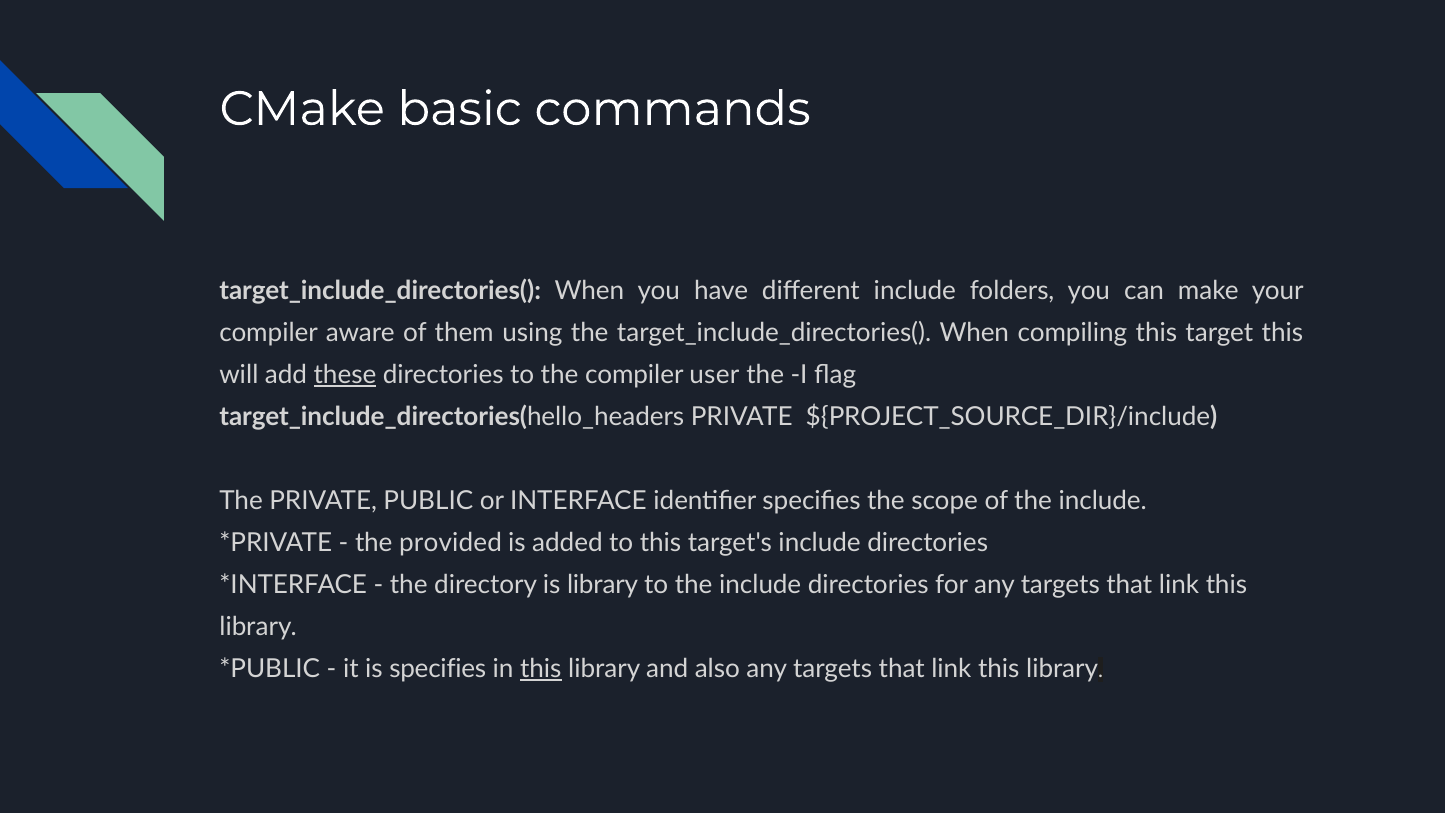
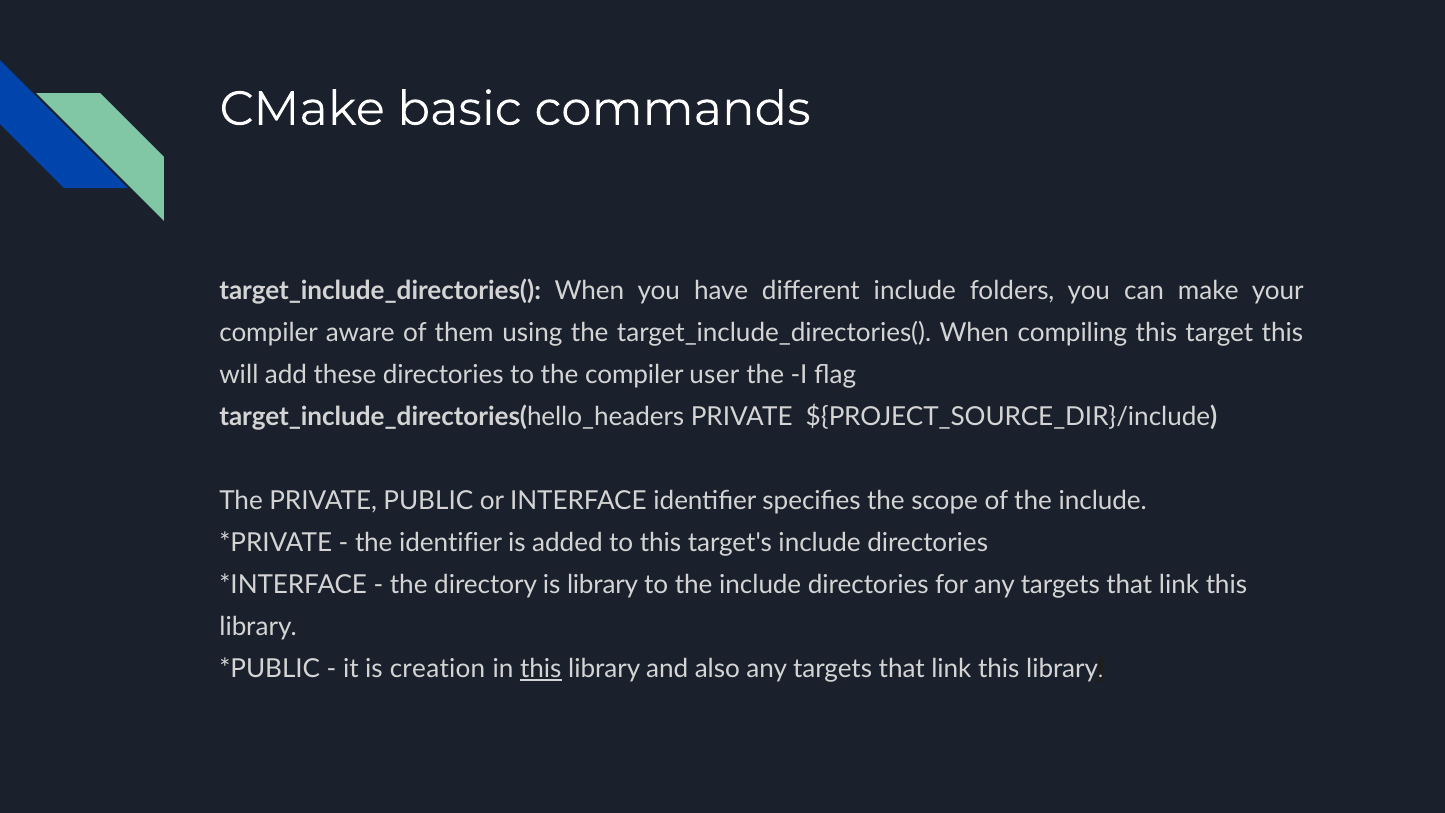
these underline: present -> none
the provided: provided -> identifier
is specifies: specifies -> creation
